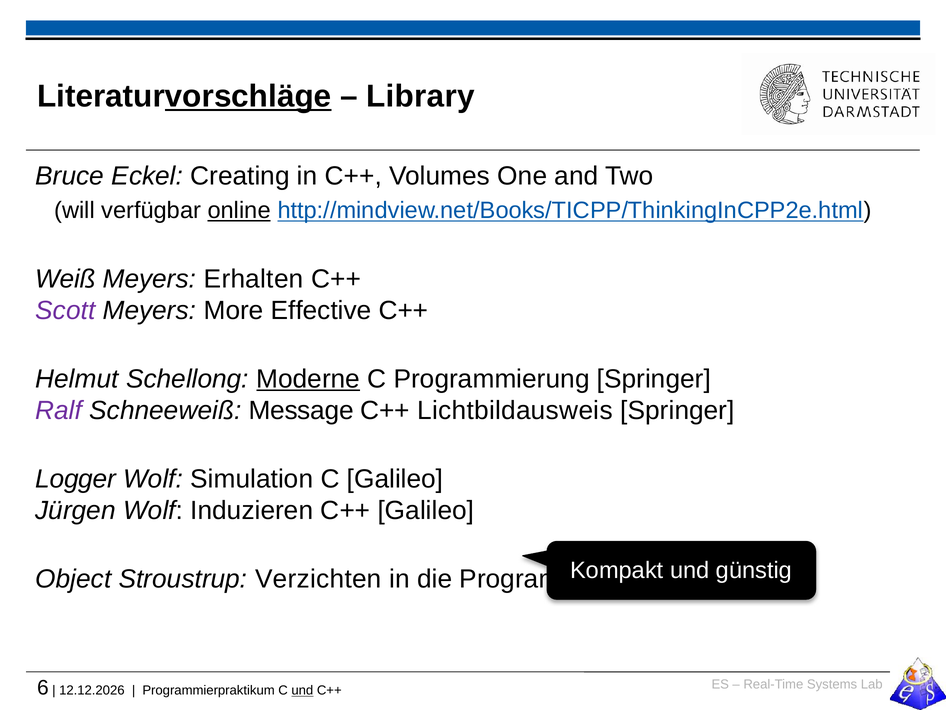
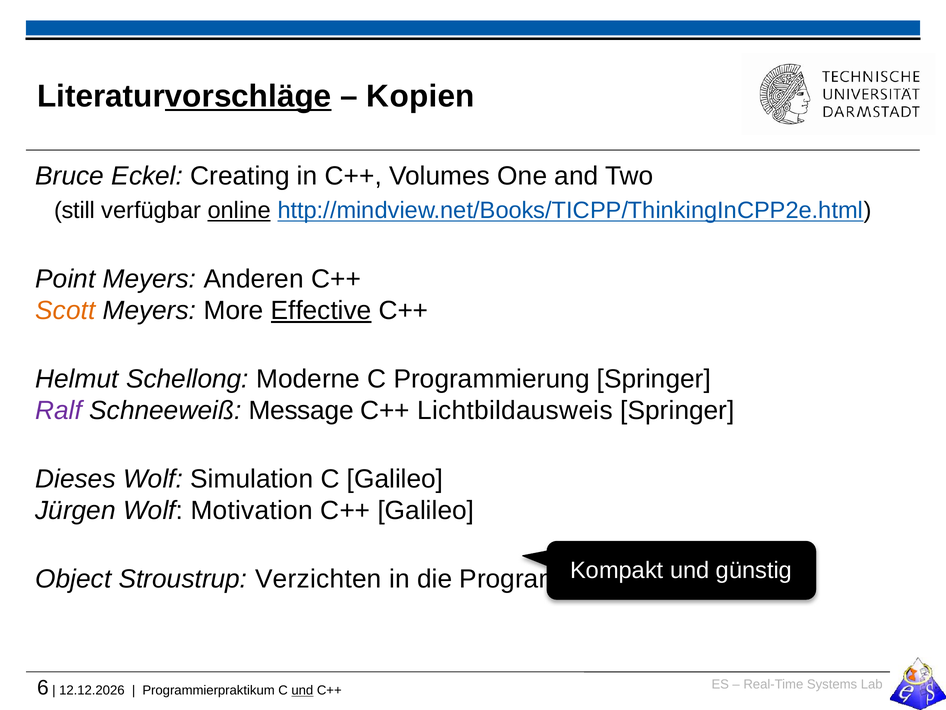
Library: Library -> Kopien
will: will -> still
Weiß: Weiß -> Point
Erhalten: Erhalten -> Anderen
Scott colour: purple -> orange
Effective underline: none -> present
Moderne underline: present -> none
Logger: Logger -> Dieses
Induzieren: Induzieren -> Motivation
